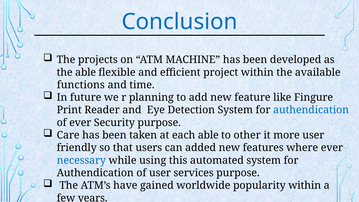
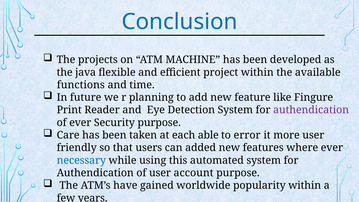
the able: able -> java
authendication at (311, 110) colour: blue -> purple
other: other -> error
services: services -> account
